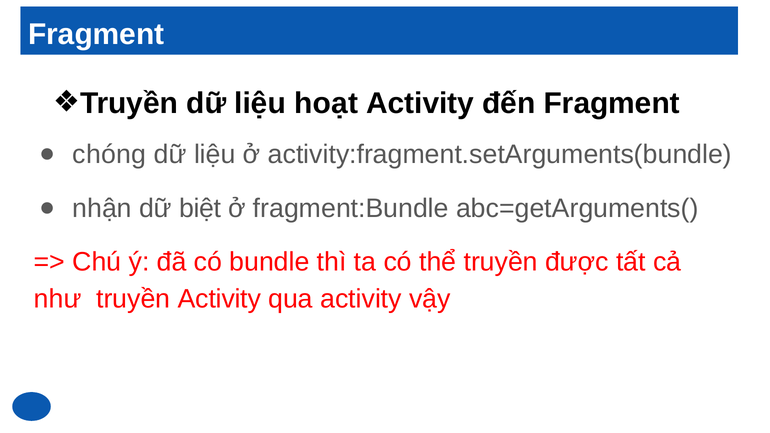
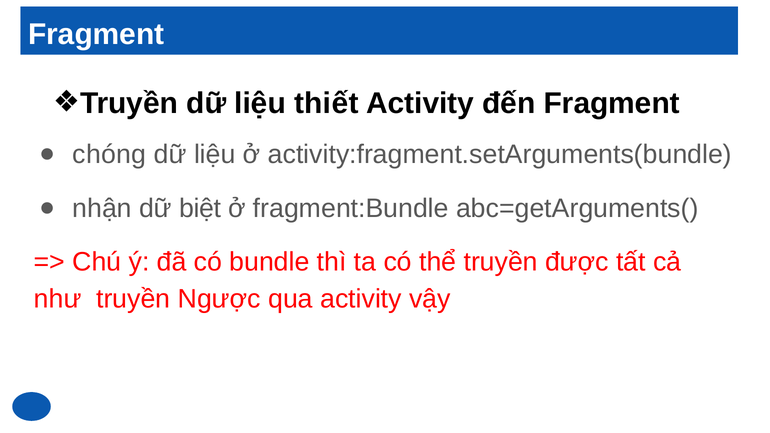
hoạt: hoạt -> thiết
truyền Activity: Activity -> Ngược
